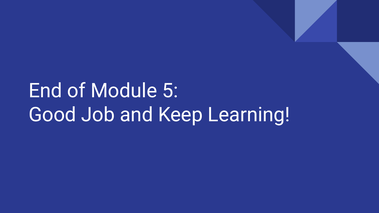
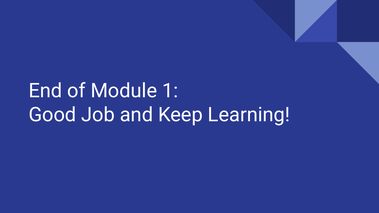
5: 5 -> 1
